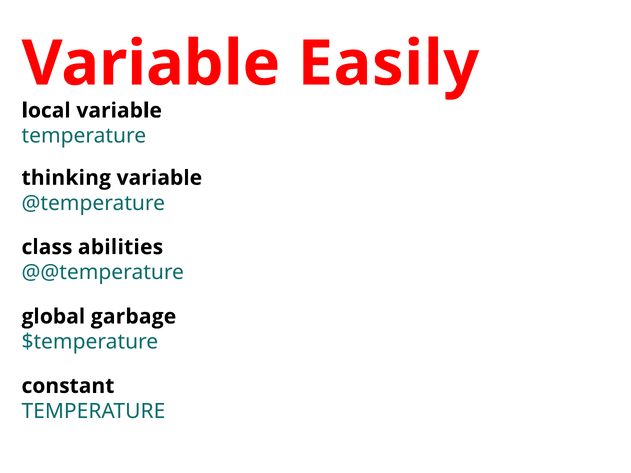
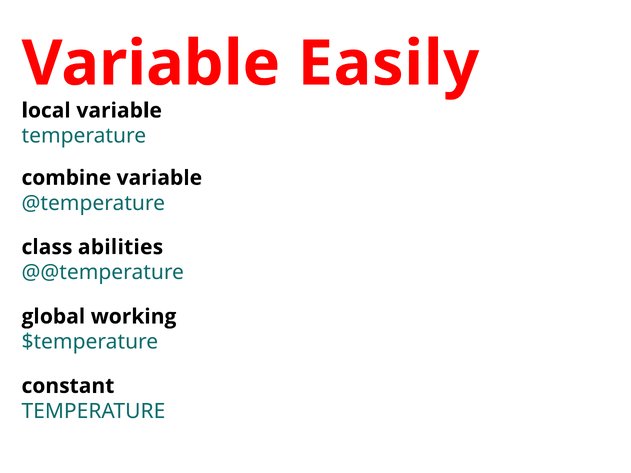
thinking: thinking -> combine
garbage: garbage -> working
